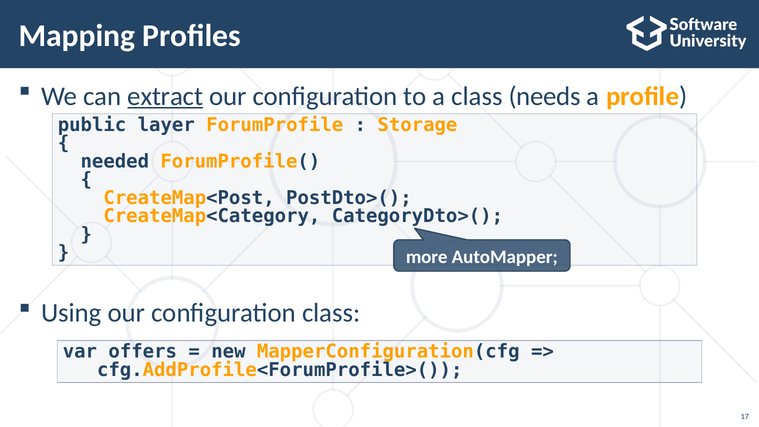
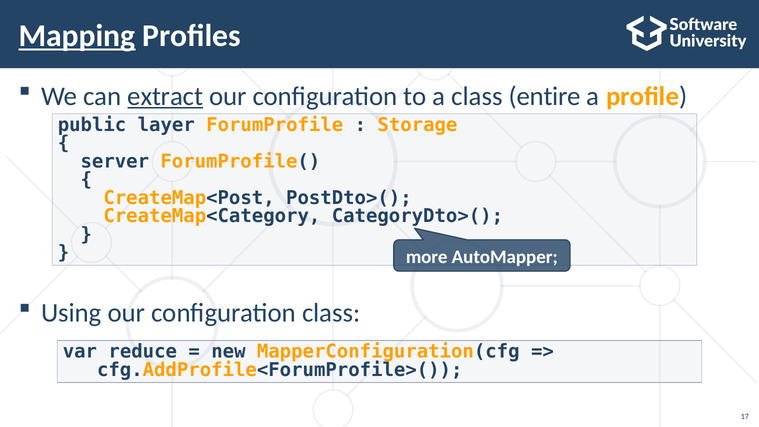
Mapping underline: none -> present
needs: needs -> entire
needed: needed -> server
offers: offers -> reduce
